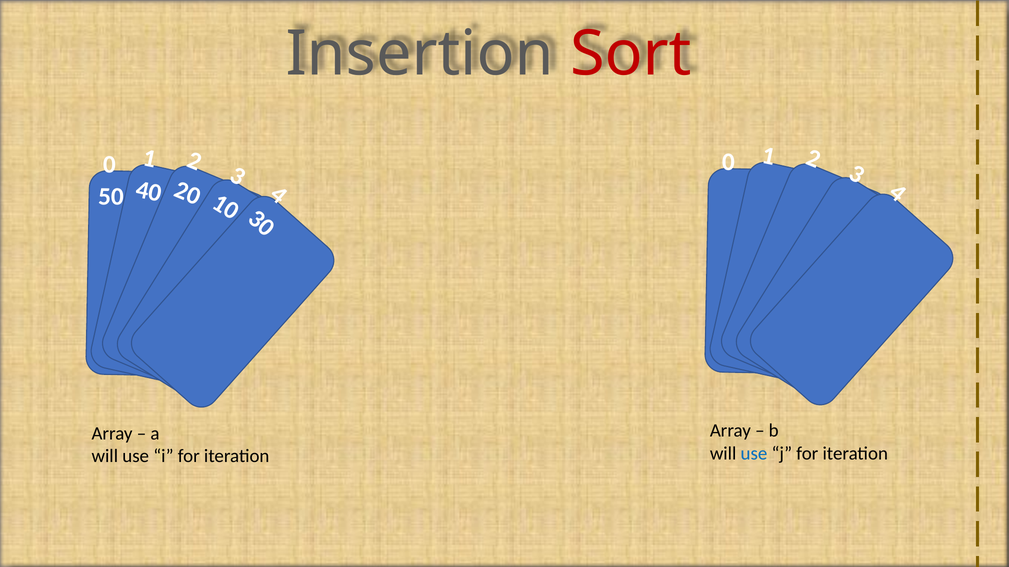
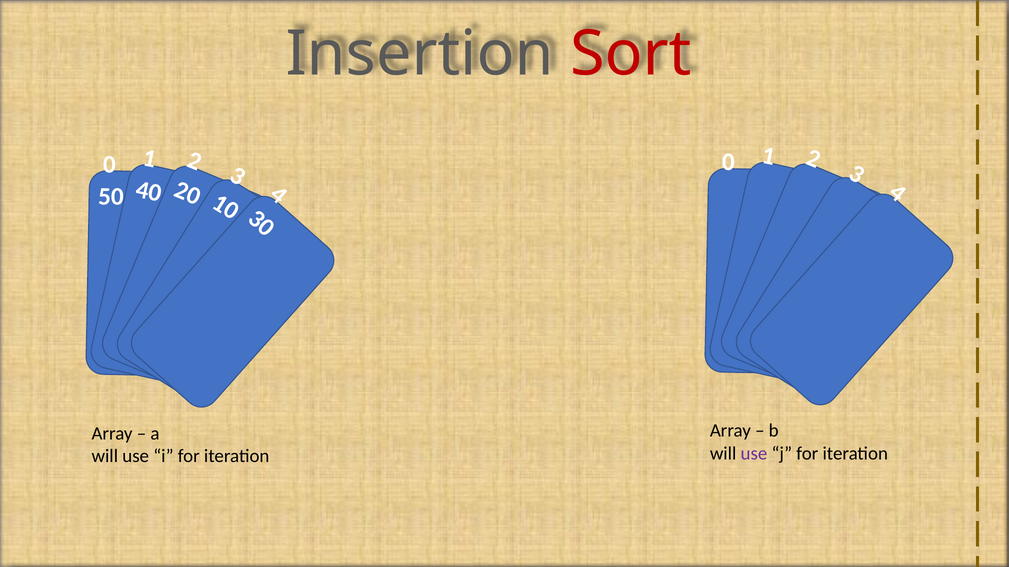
use at (754, 454) colour: blue -> purple
